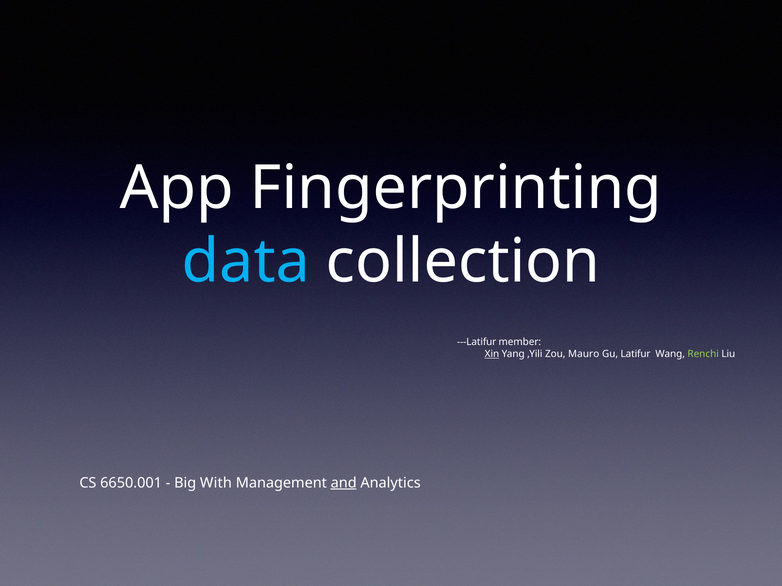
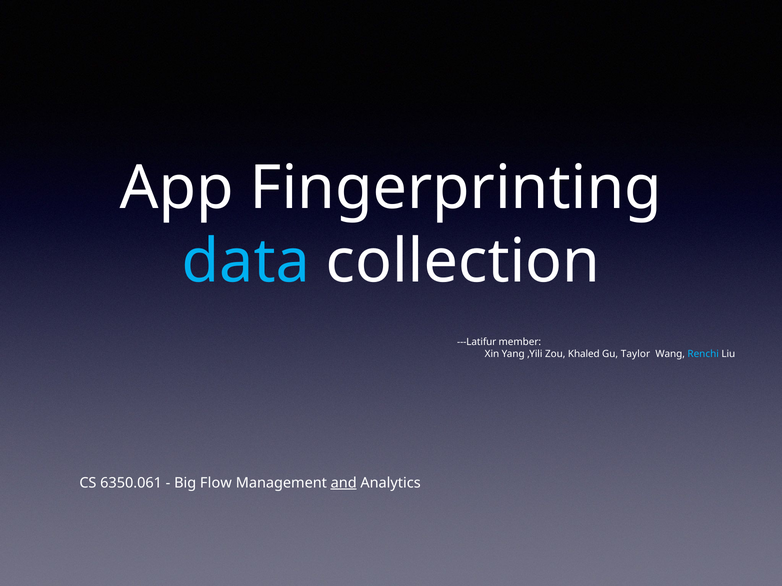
Xin underline: present -> none
Mauro: Mauro -> Khaled
Latifur: Latifur -> Taylor
Renchi colour: light green -> light blue
6650.001: 6650.001 -> 6350.061
With: With -> Flow
